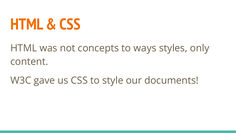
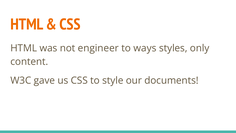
concepts: concepts -> engineer
